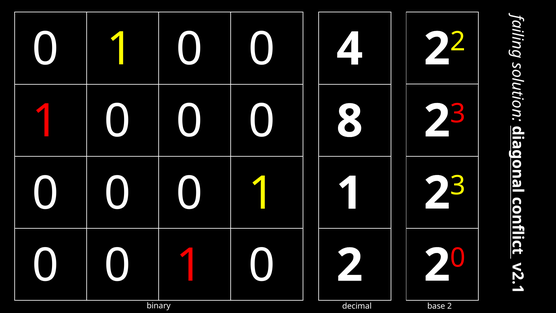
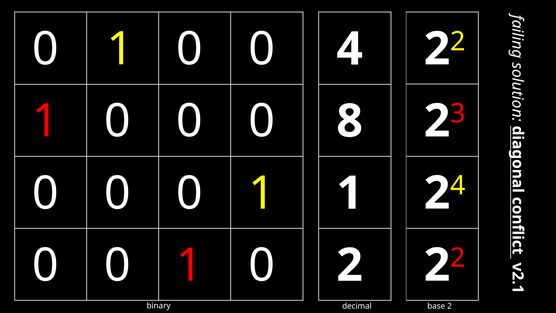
3 at (458, 186): 3 -> 4
0 at (458, 258): 0 -> 2
